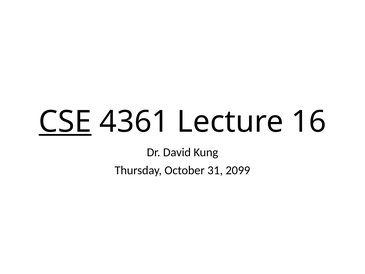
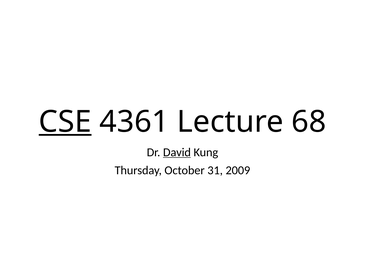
16: 16 -> 68
David underline: none -> present
2099: 2099 -> 2009
